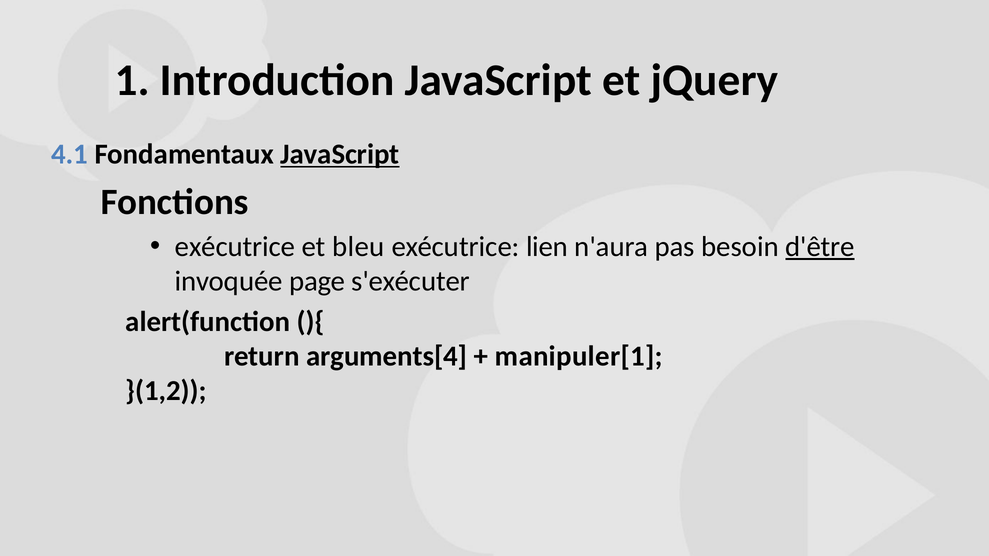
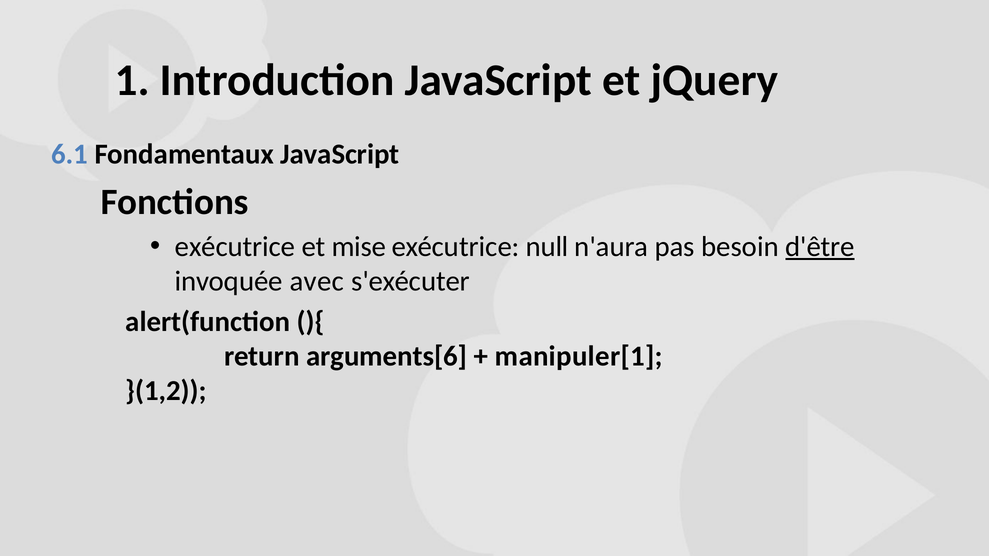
4.1: 4.1 -> 6.1
JavaScript at (340, 154) underline: present -> none
bleu: bleu -> mise
lien: lien -> null
page: page -> avec
arguments[4: arguments[4 -> arguments[6
